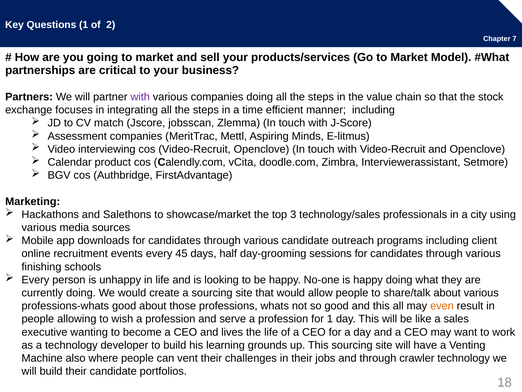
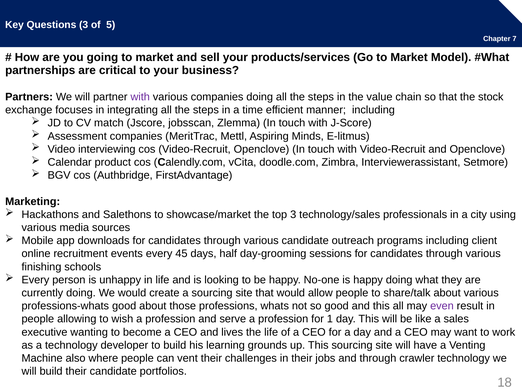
Questions 1: 1 -> 3
2: 2 -> 5
even colour: orange -> purple
